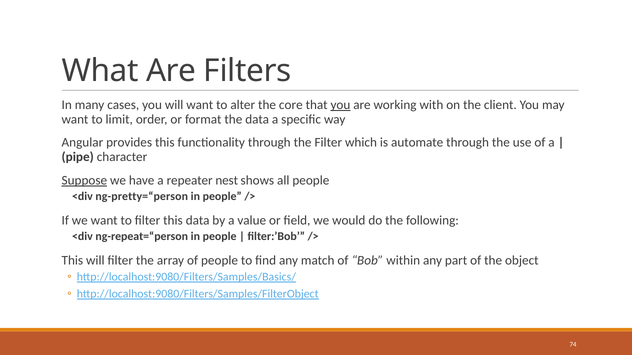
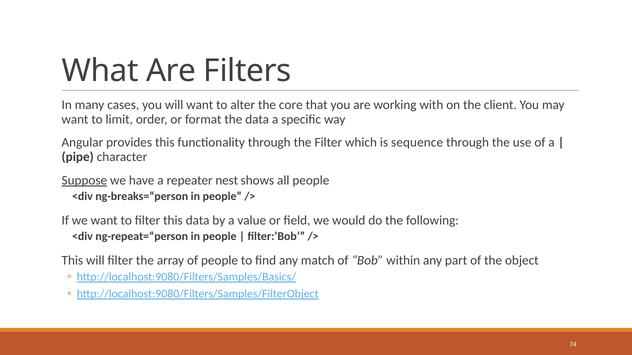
you at (340, 105) underline: present -> none
automate: automate -> sequence
ng-pretty=“person: ng-pretty=“person -> ng-breaks=“person
